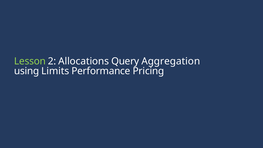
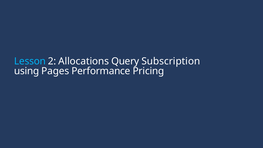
Lesson colour: light green -> light blue
Aggregation: Aggregation -> Subscription
Limits: Limits -> Pages
